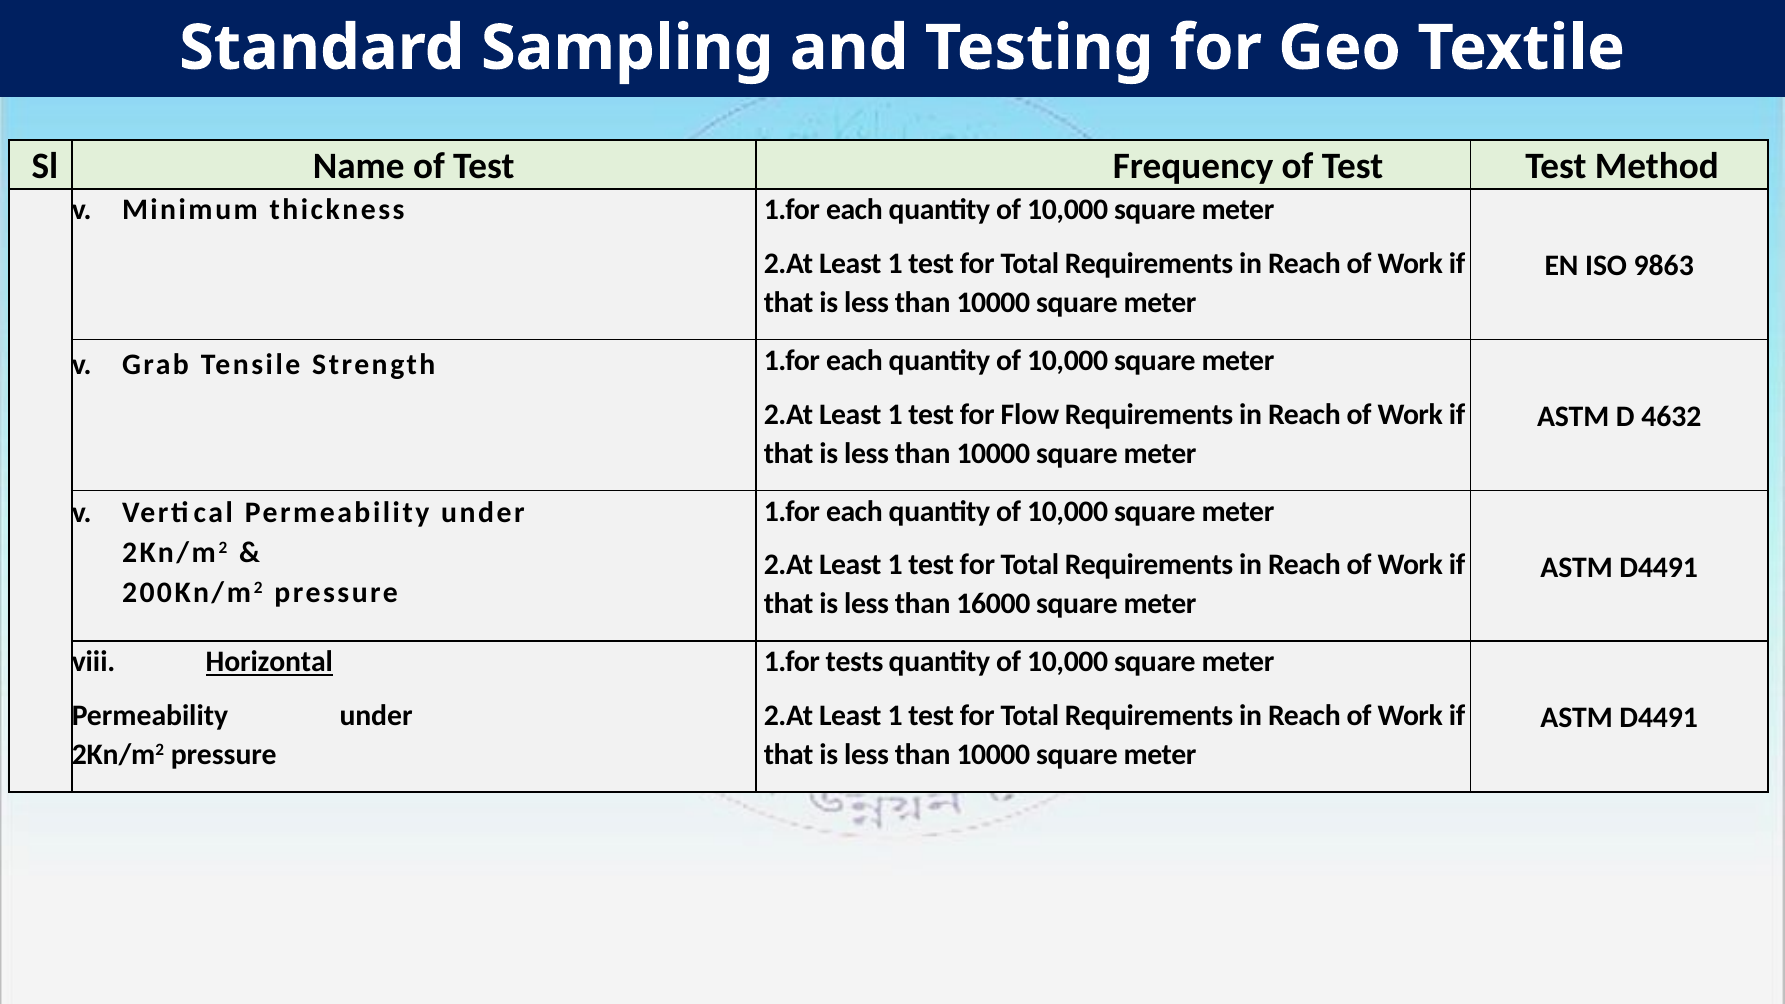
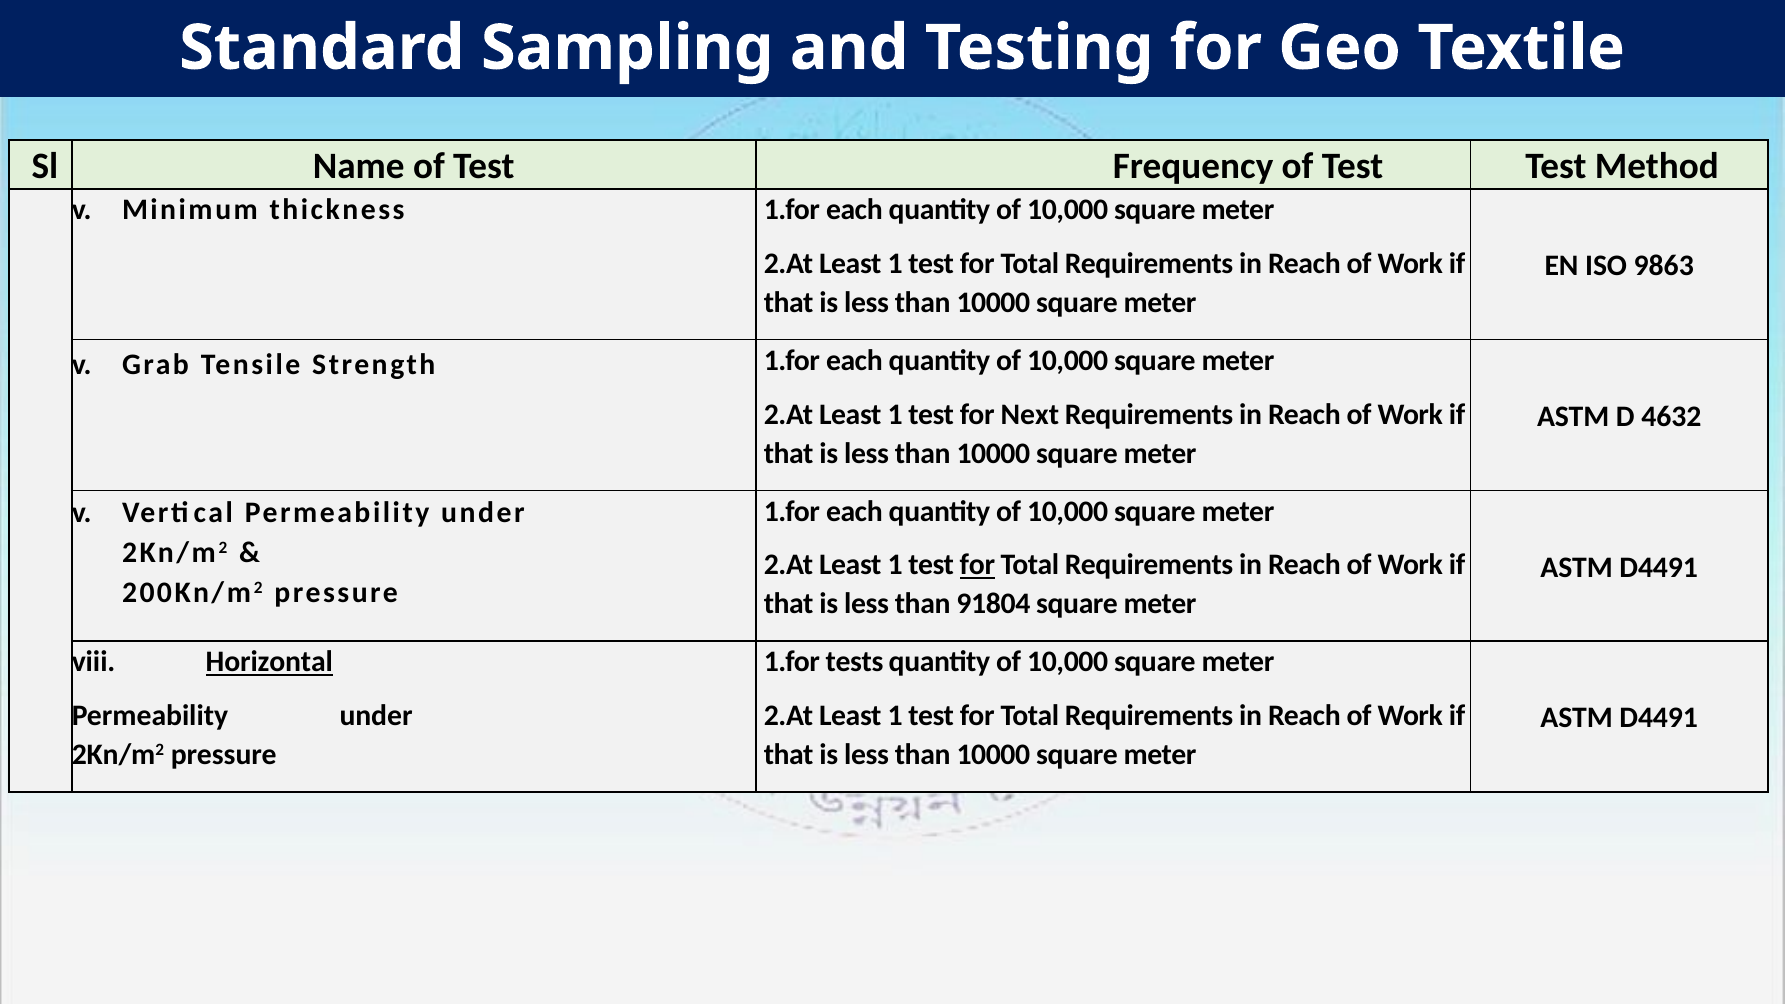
Flow: Flow -> Next
for at (977, 565) underline: none -> present
16000: 16000 -> 91804
